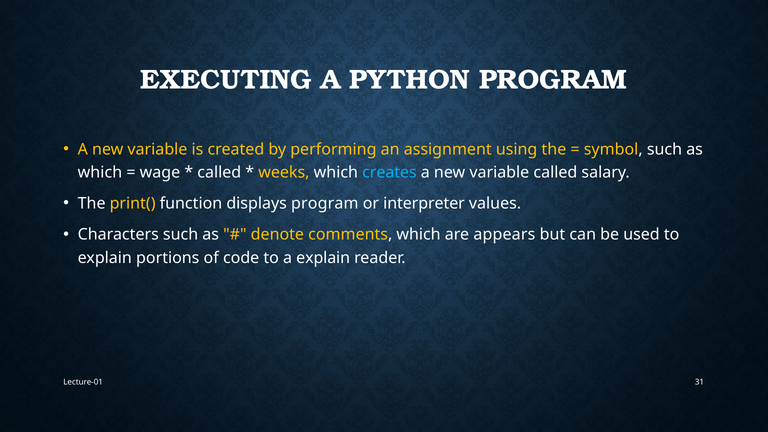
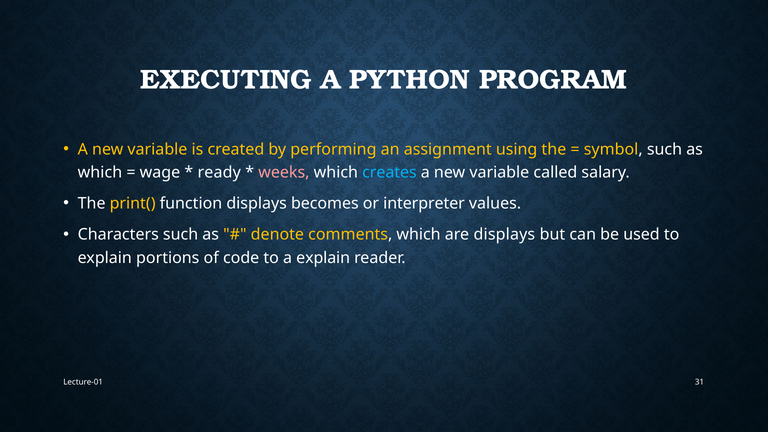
called at (219, 173): called -> ready
weeks colour: yellow -> pink
displays program: program -> becomes
are appears: appears -> displays
